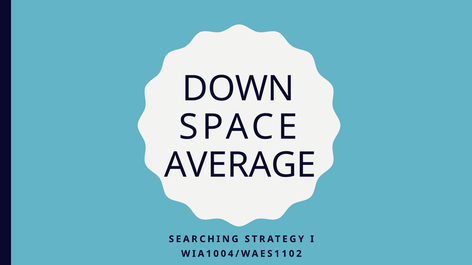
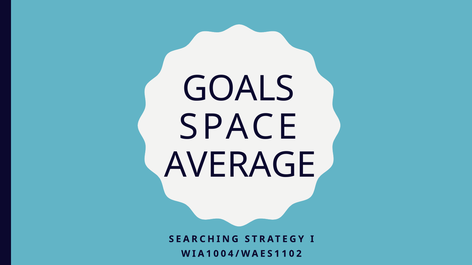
DOWN: DOWN -> GOALS
